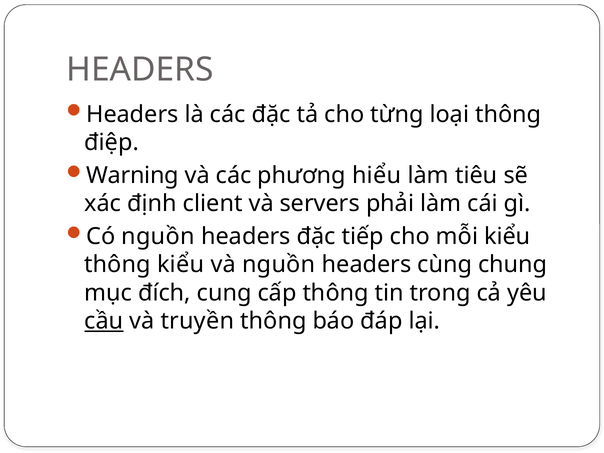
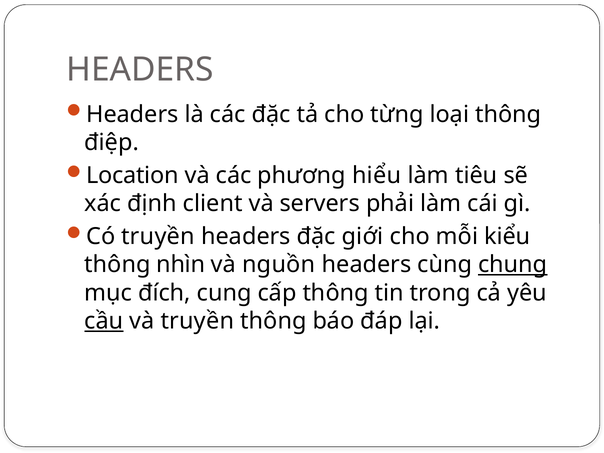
Warning: Warning -> Location
Có nguồn: nguồn -> truyền
tiếp: tiếp -> giới
thông kiểu: kiểu -> nhìn
chung underline: none -> present
